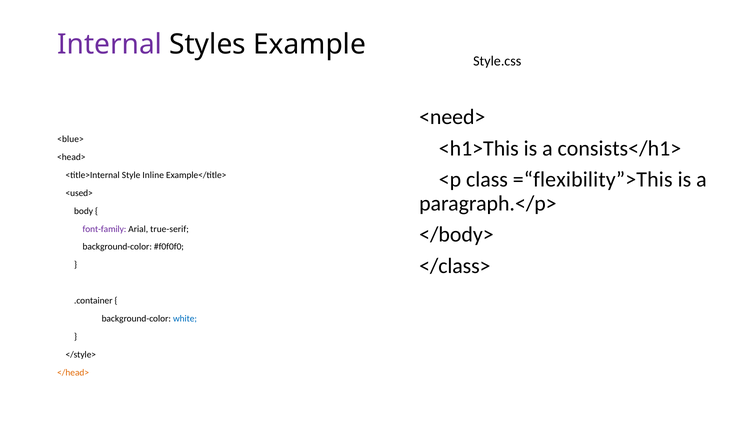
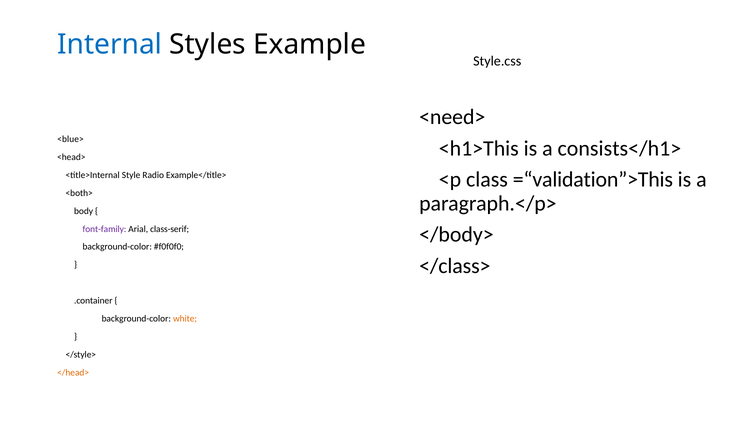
Internal colour: purple -> blue
=“flexibility”>This: =“flexibility”>This -> =“validation”>This
Inline: Inline -> Radio
<used>: <used> -> <both>
true-serif: true-serif -> class-serif
white colour: blue -> orange
